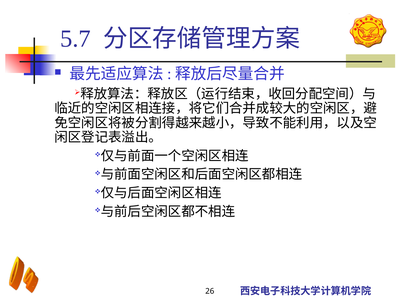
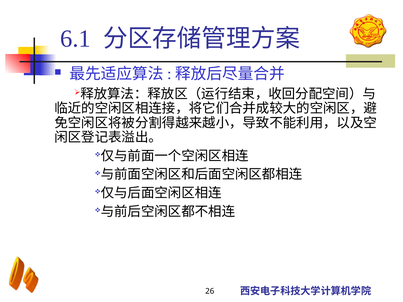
5.7: 5.7 -> 6.1
